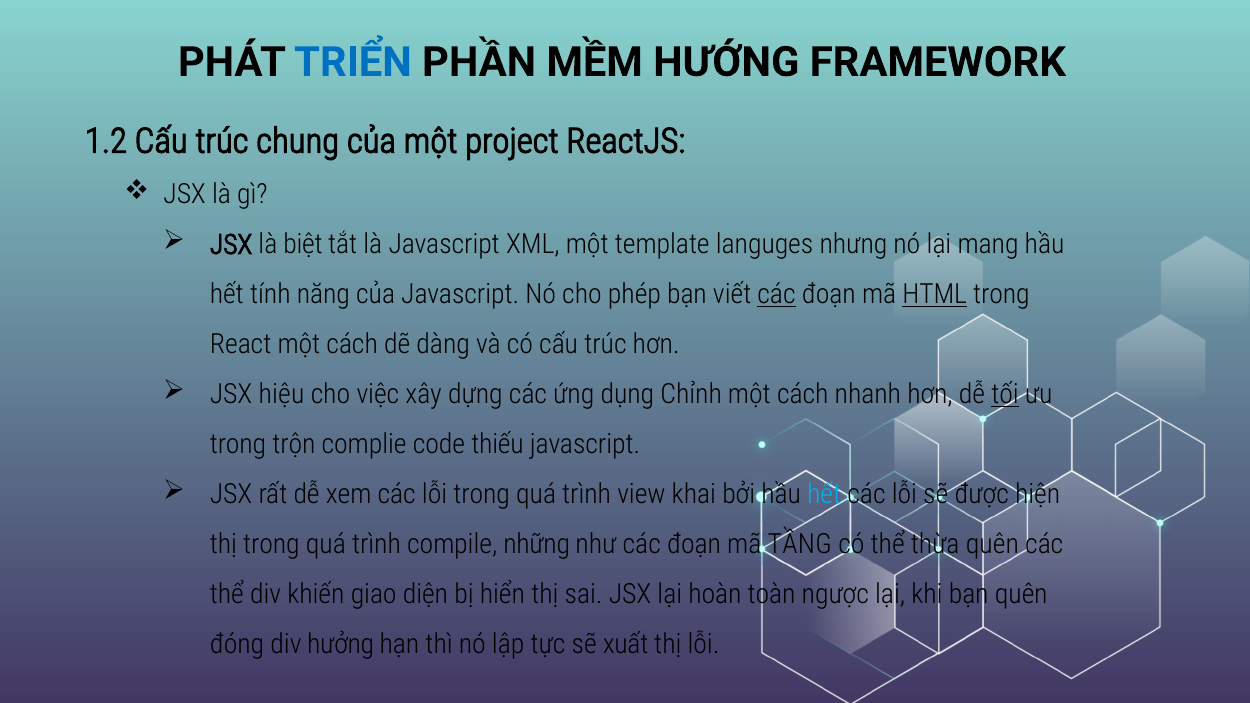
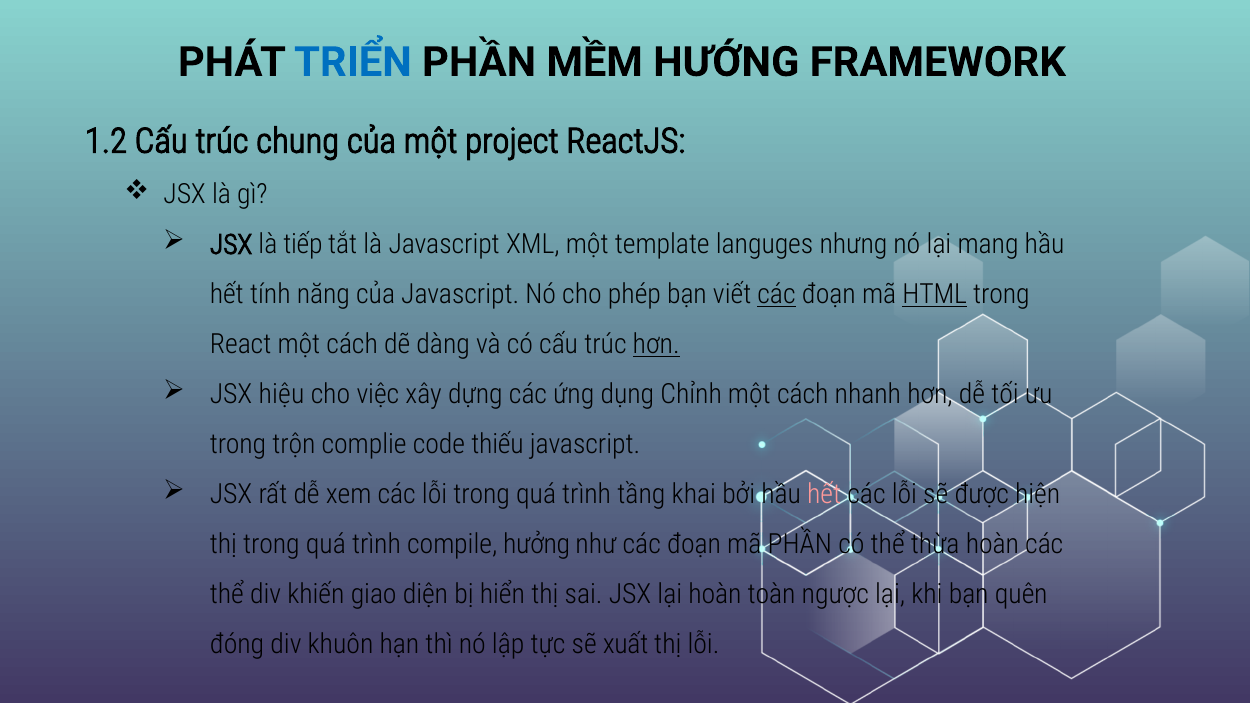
biệt: biệt -> tiếp
hơn at (656, 345) underline: none -> present
tối underline: present -> none
view: view -> tầng
hết at (824, 495) colour: light blue -> pink
những: những -> hưởng
mã TẦNG: TẦNG -> PHẦN
thừa quên: quên -> hoàn
hưởng: hưởng -> khuôn
